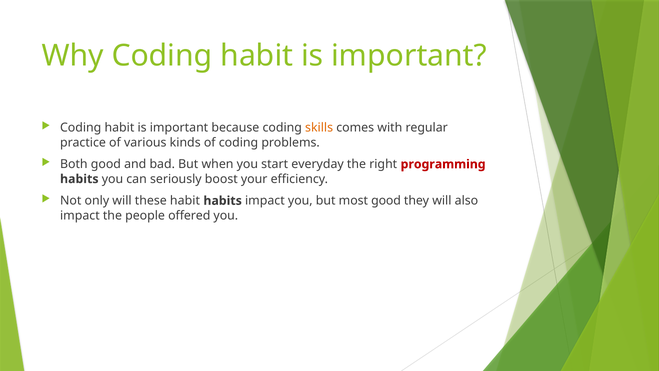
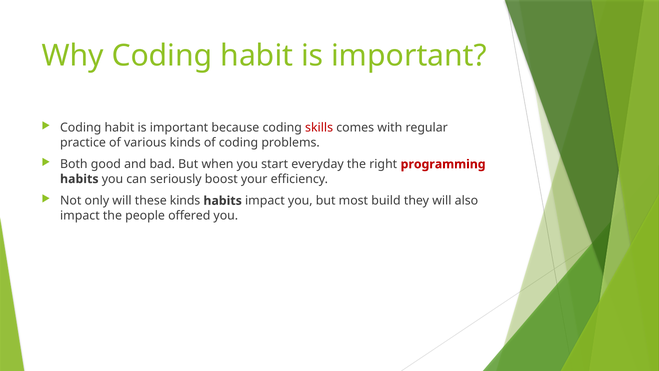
skills colour: orange -> red
these habit: habit -> kinds
most good: good -> build
